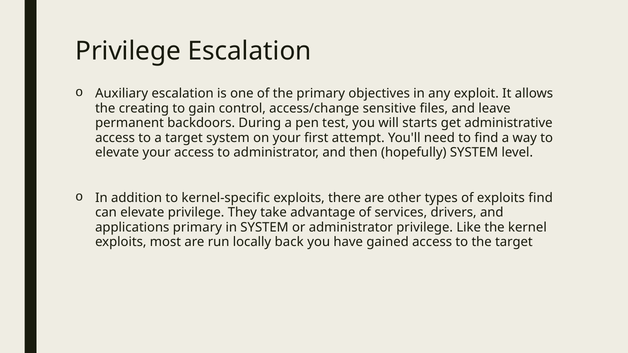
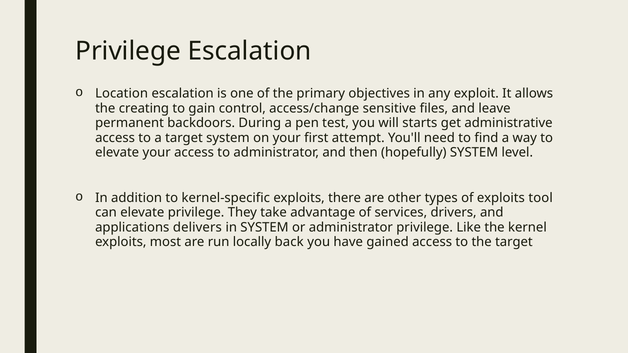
Auxiliary: Auxiliary -> Location
exploits find: find -> tool
applications primary: primary -> delivers
